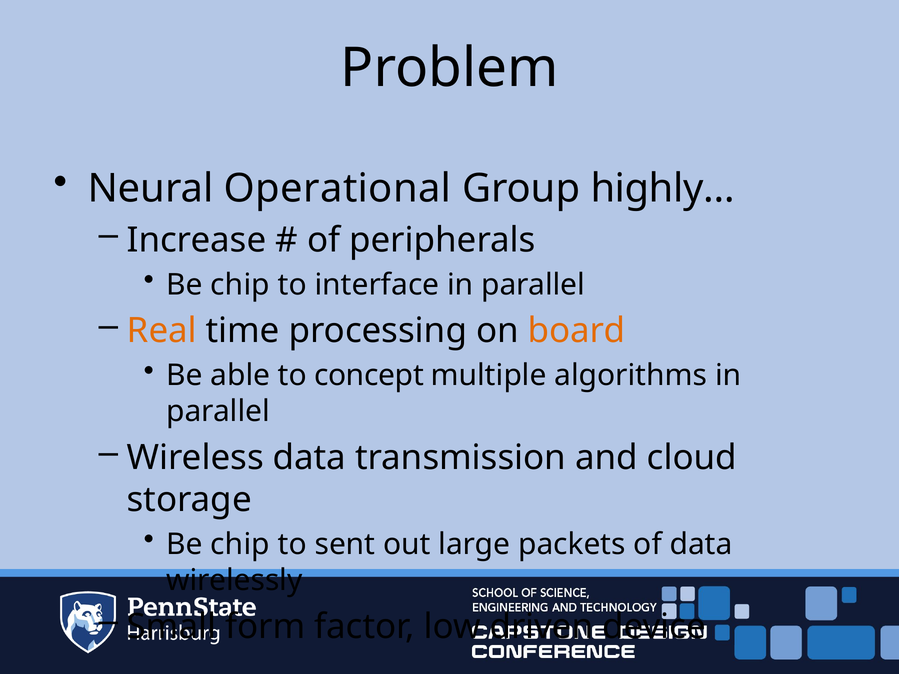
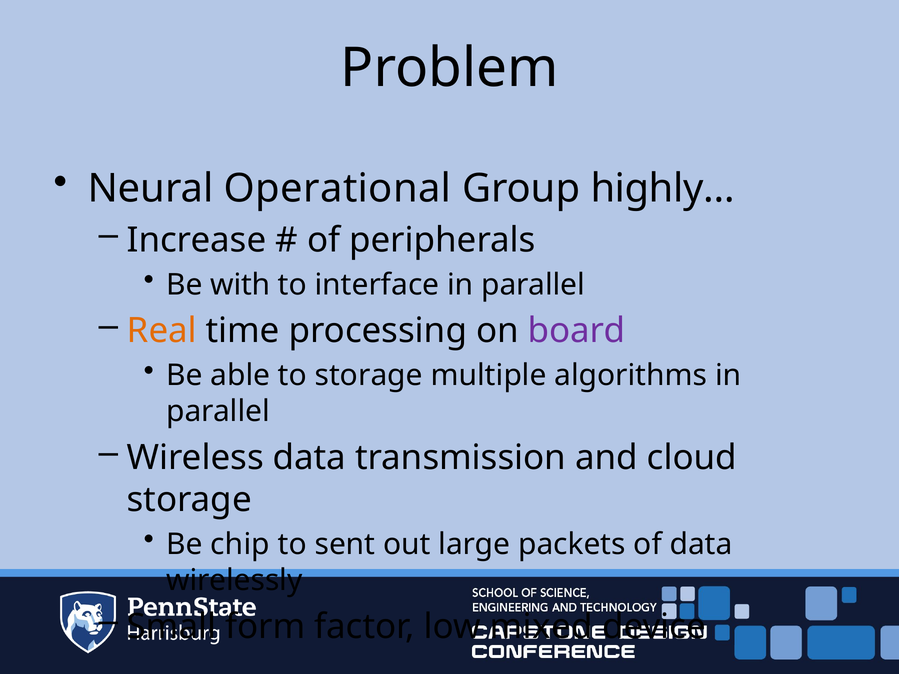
chip at (240, 285): chip -> with
board colour: orange -> purple
to concept: concept -> storage
driven: driven -> mixed
